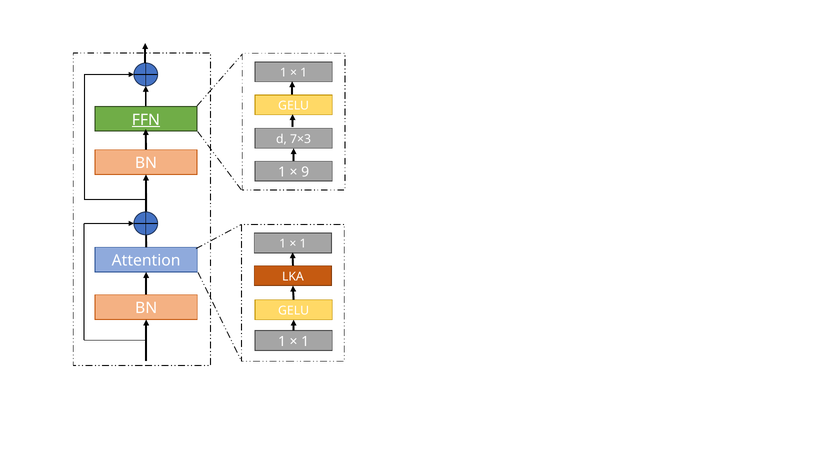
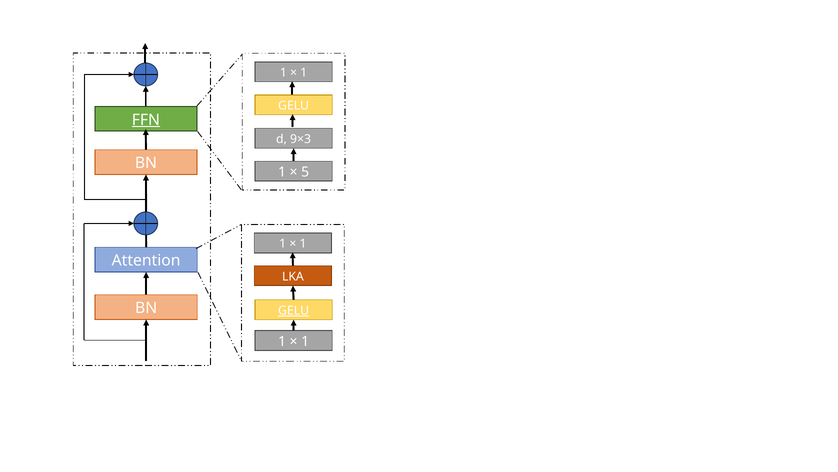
7×3: 7×3 -> 9×3
9: 9 -> 5
GELU at (294, 310) underline: none -> present
